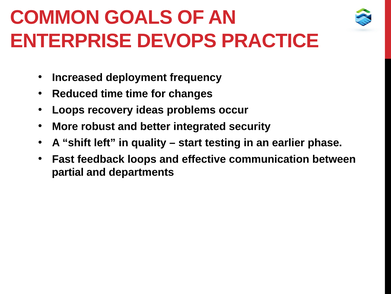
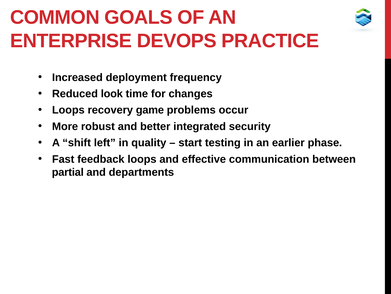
Reduced time: time -> look
ideas: ideas -> game
